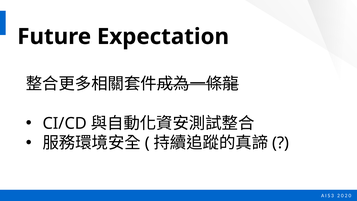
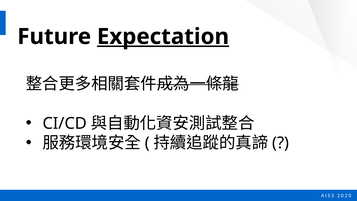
Expectation underline: none -> present
